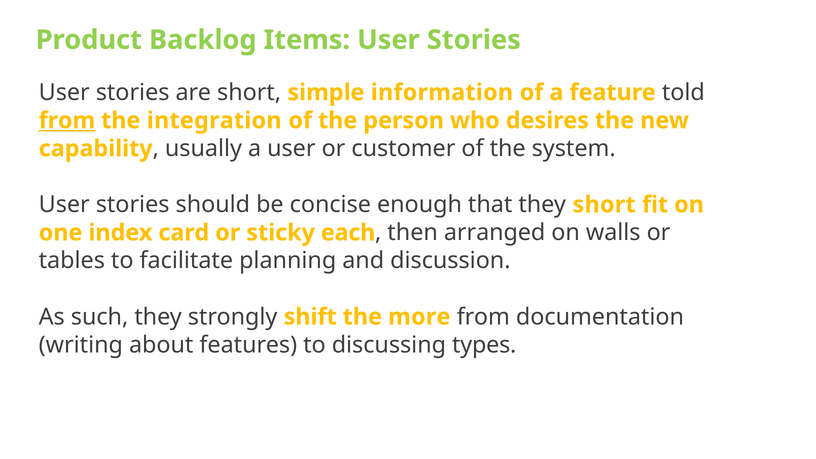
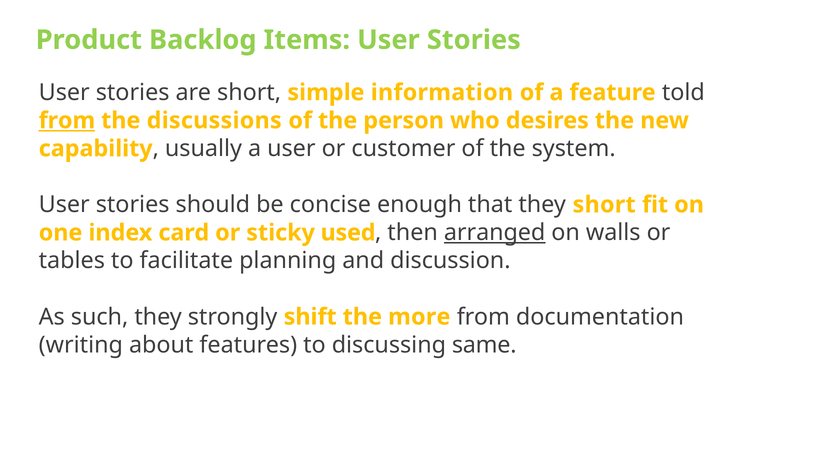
integration: integration -> discussions
each: each -> used
arranged underline: none -> present
types: types -> same
